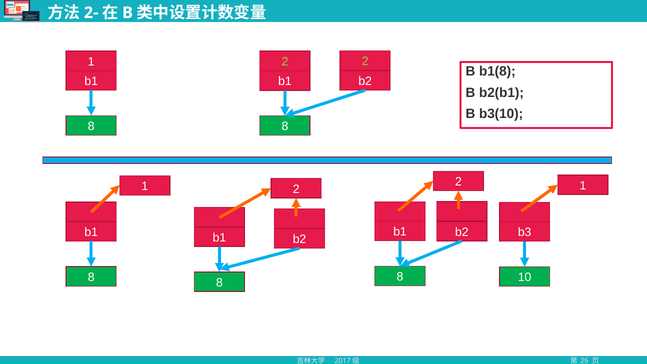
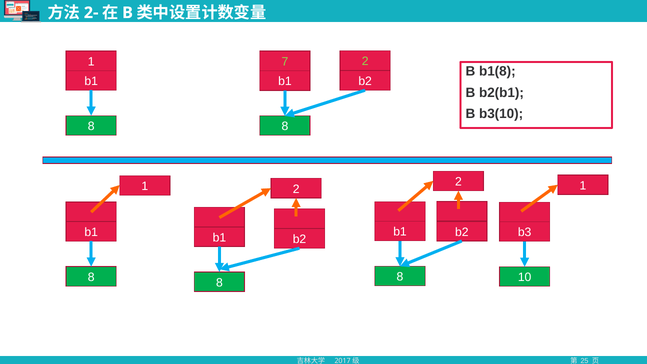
1 2: 2 -> 7
